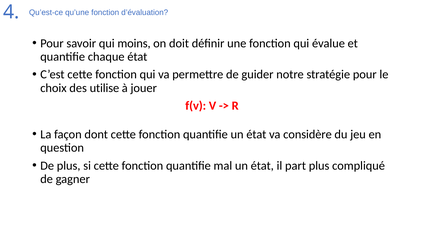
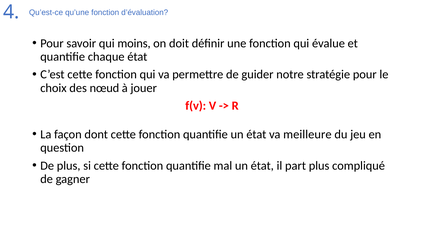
utilise: utilise -> nœud
considère: considère -> meilleure
